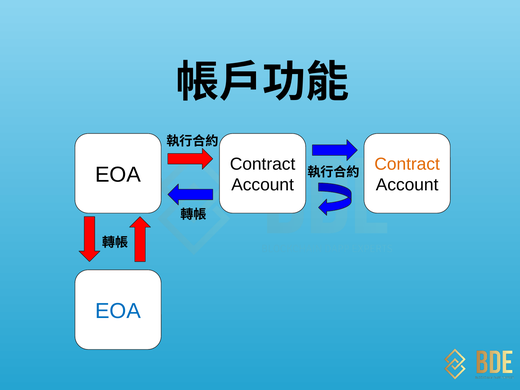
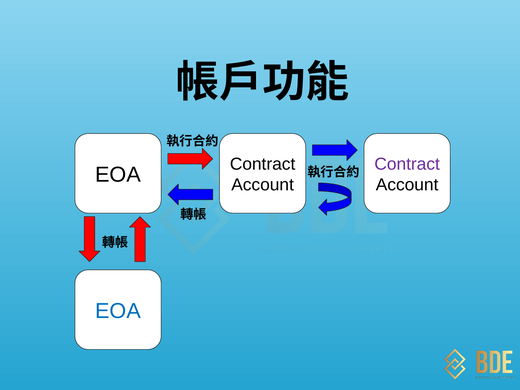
Contract at (407, 164) colour: orange -> purple
